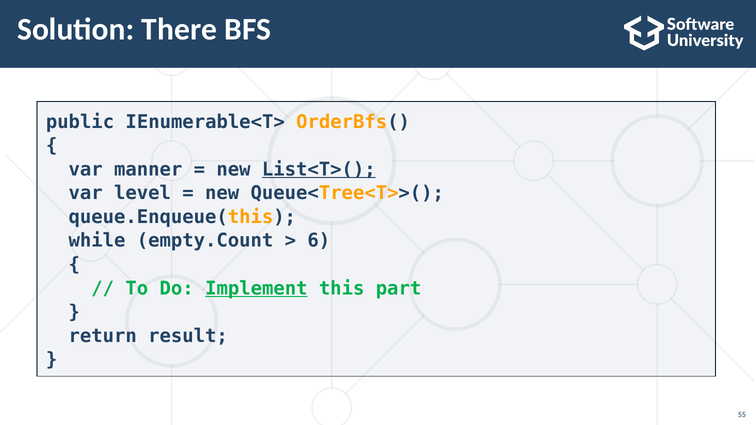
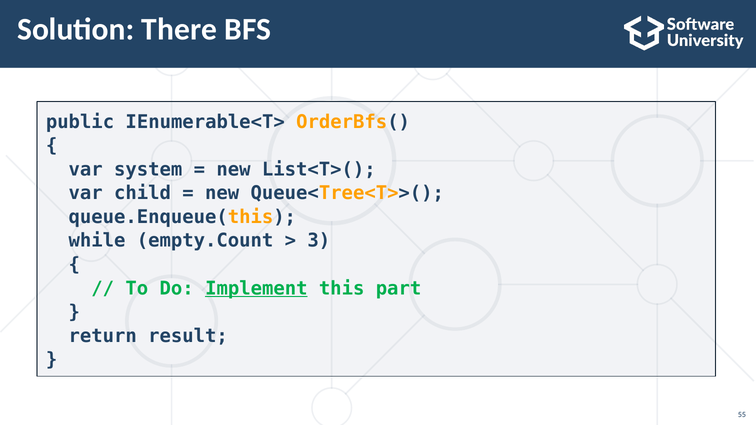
manner: manner -> system
List<T>( underline: present -> none
level: level -> child
6: 6 -> 3
